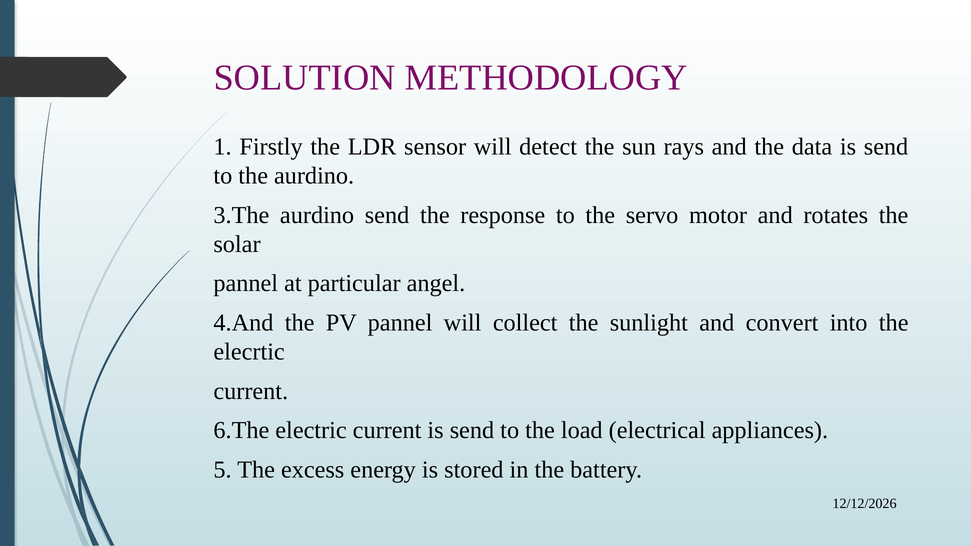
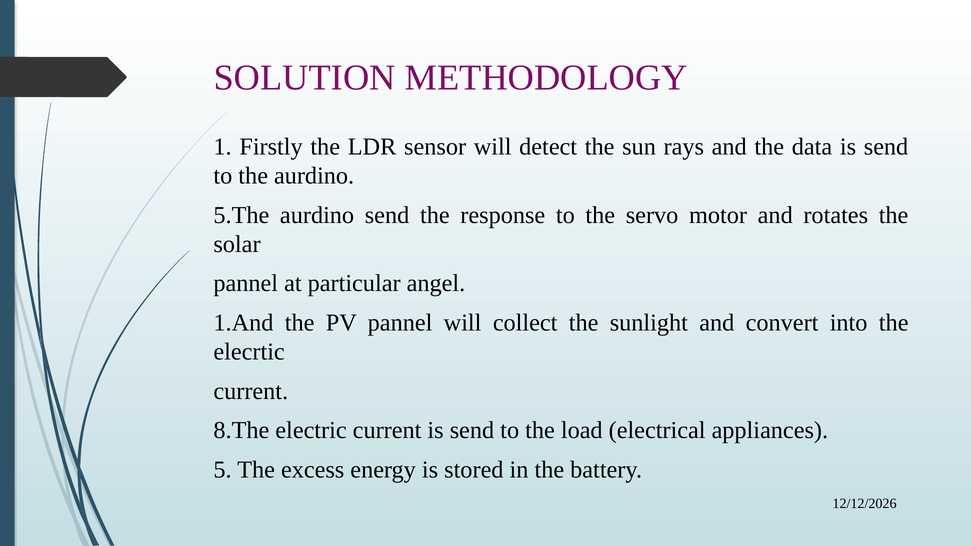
3.The: 3.The -> 5.The
4.And: 4.And -> 1.And
6.The: 6.The -> 8.The
